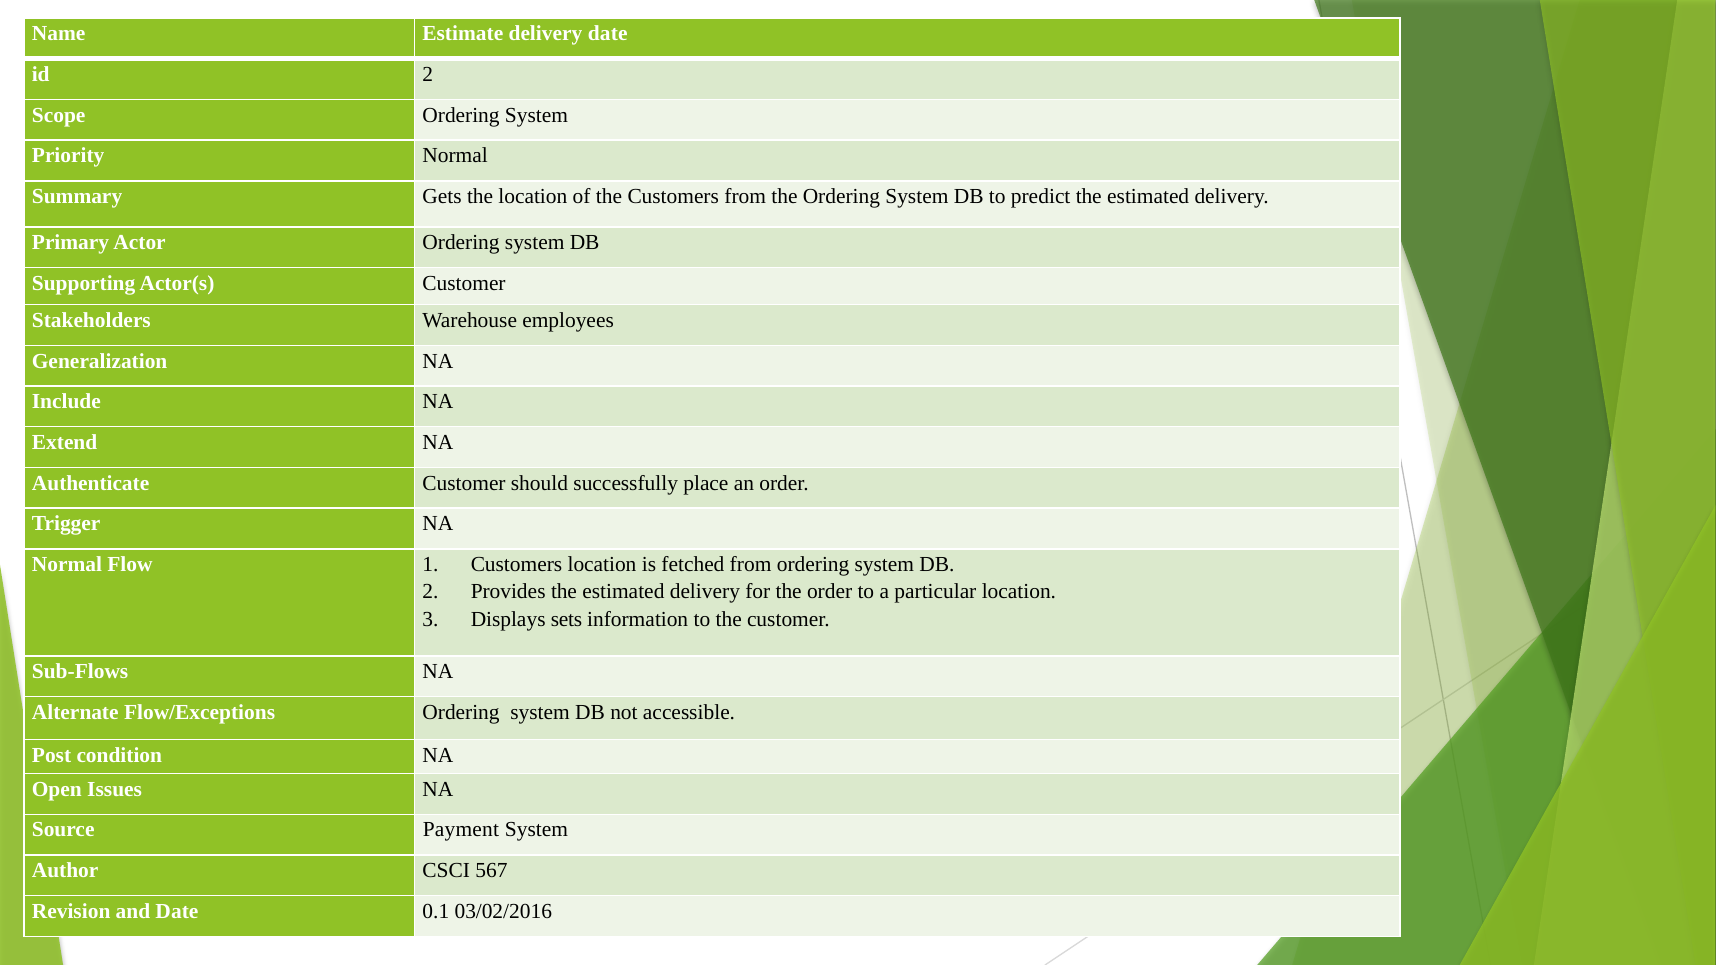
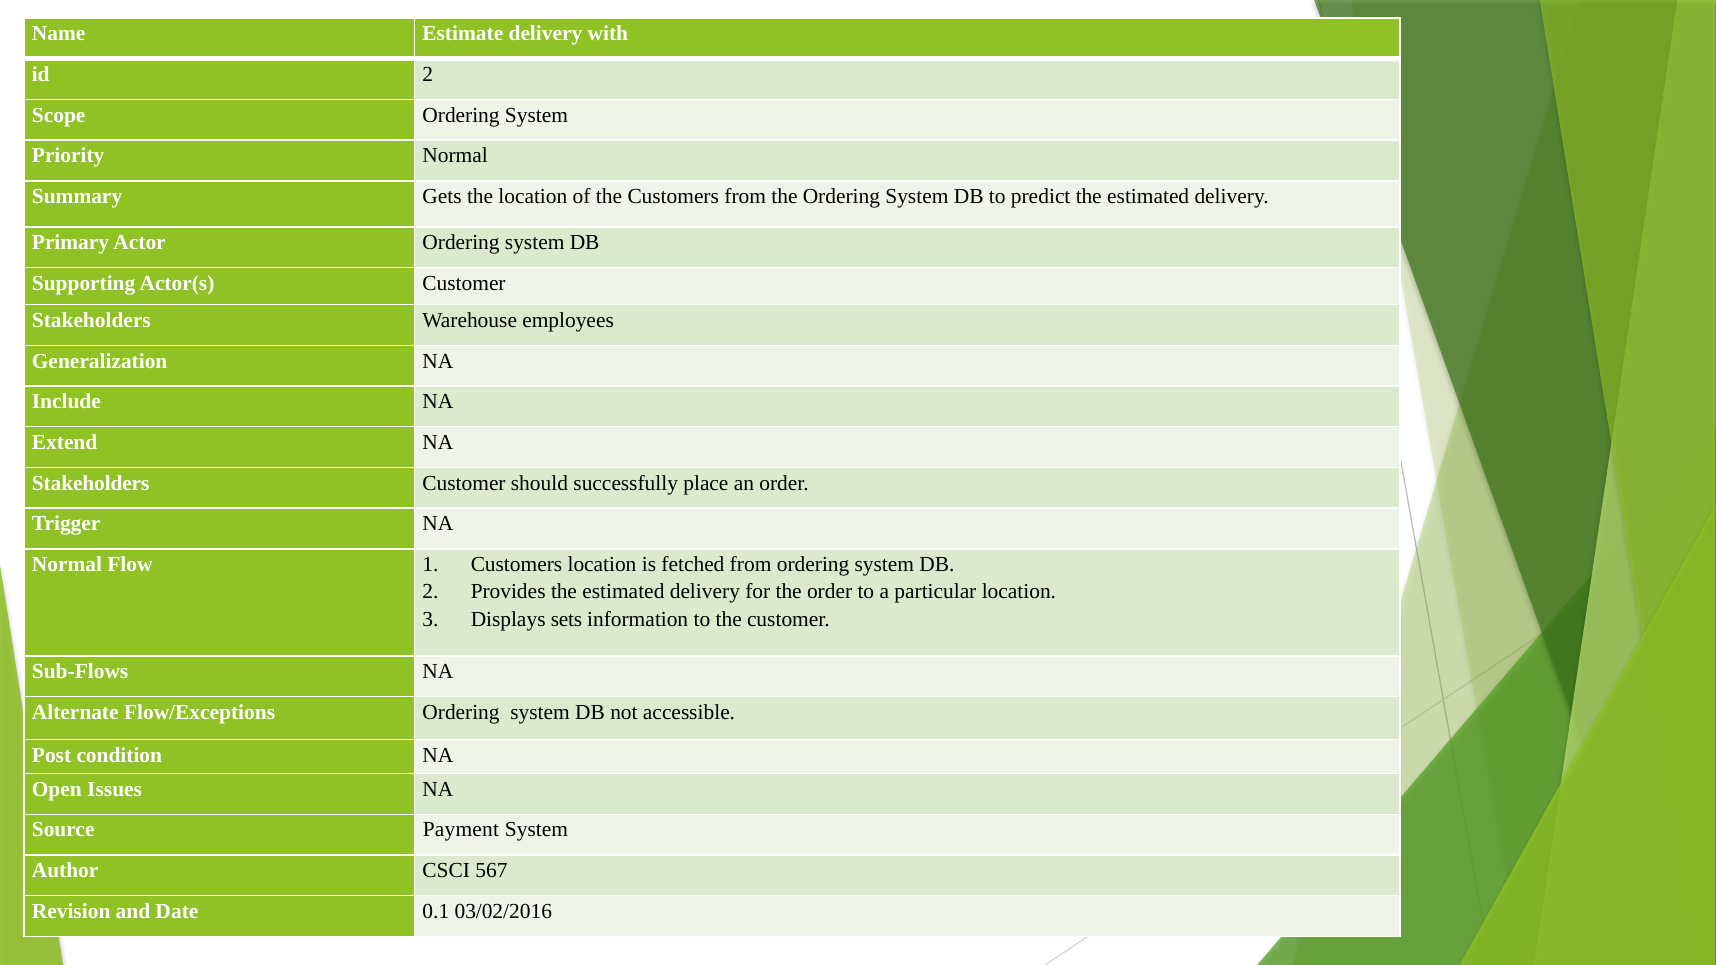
delivery date: date -> with
Authenticate at (91, 483): Authenticate -> Stakeholders
